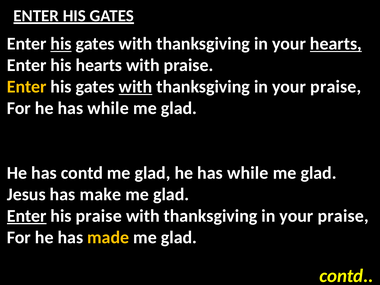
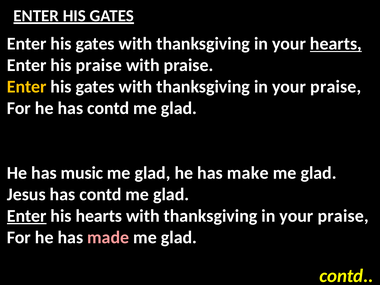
his at (61, 44) underline: present -> none
his hearts: hearts -> praise
with at (135, 87) underline: present -> none
For he has while: while -> contd
has contd: contd -> music
glad he has while: while -> make
Jesus has make: make -> contd
his praise: praise -> hearts
made colour: yellow -> pink
